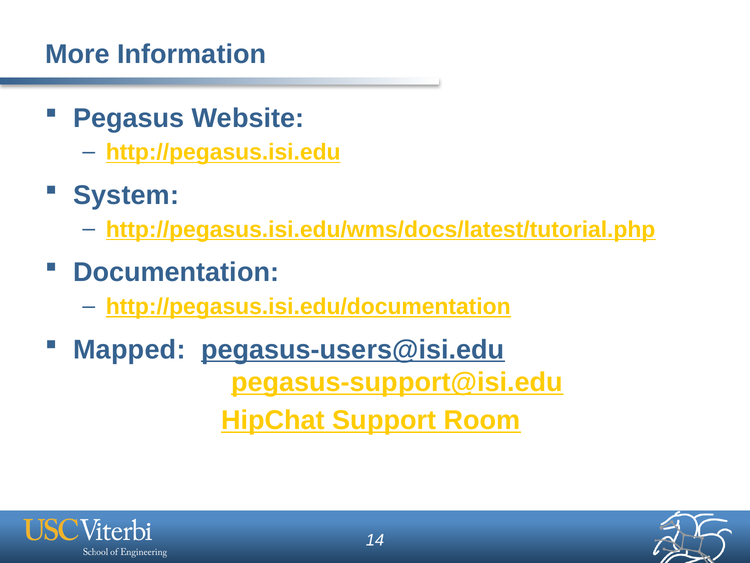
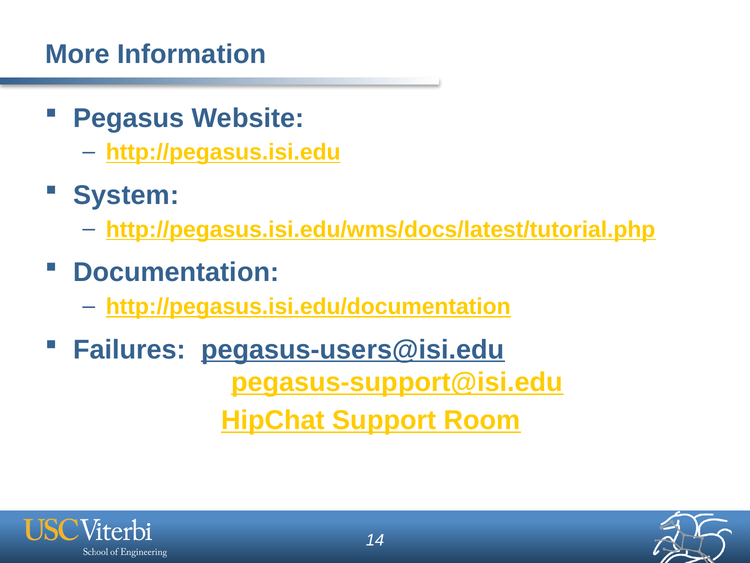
Mapped: Mapped -> Failures
